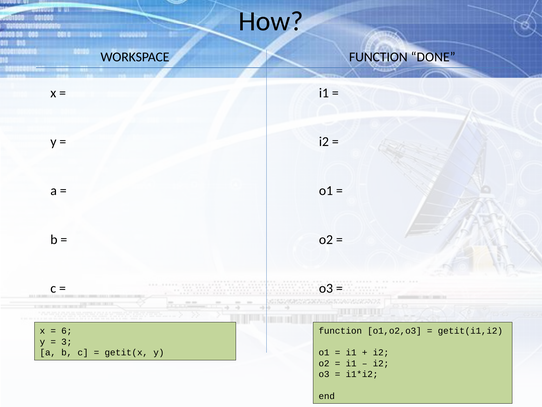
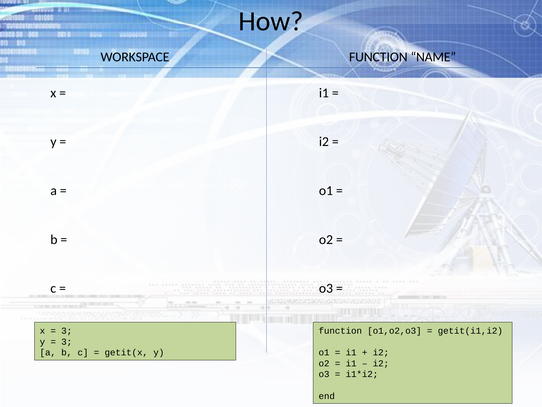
DONE: DONE -> NAME
6 at (67, 331): 6 -> 3
